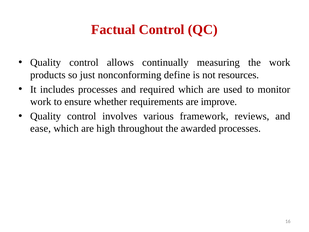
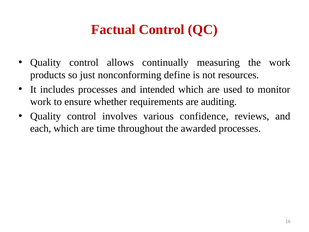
required: required -> intended
improve: improve -> auditing
framework: framework -> confidence
ease: ease -> each
high: high -> time
